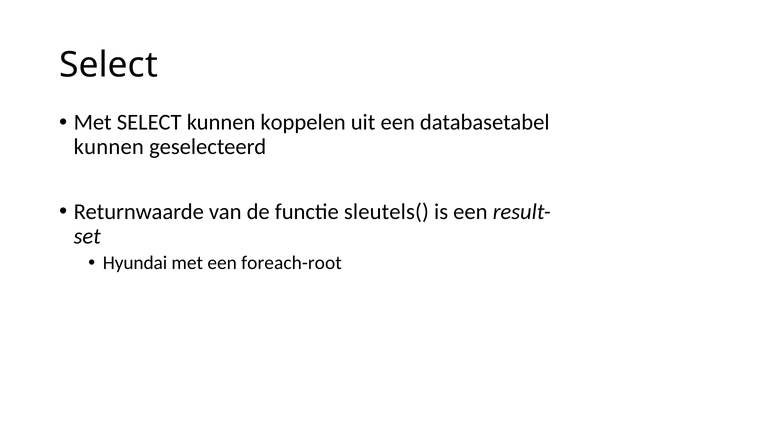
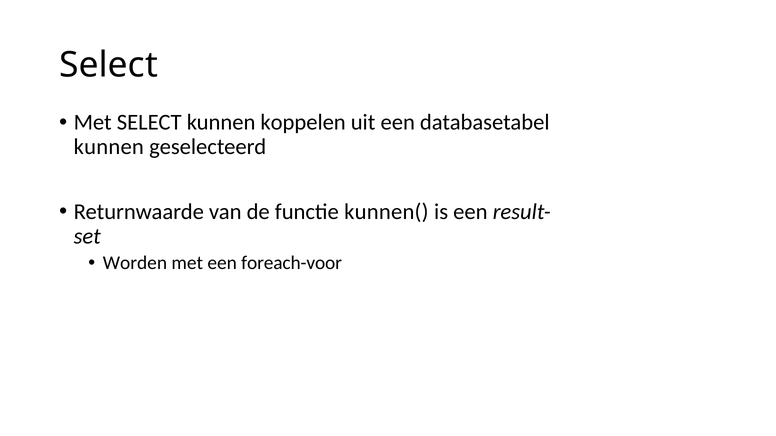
sleutels(: sleutels( -> kunnen(
Hyundai: Hyundai -> Worden
foreach-root: foreach-root -> foreach-voor
